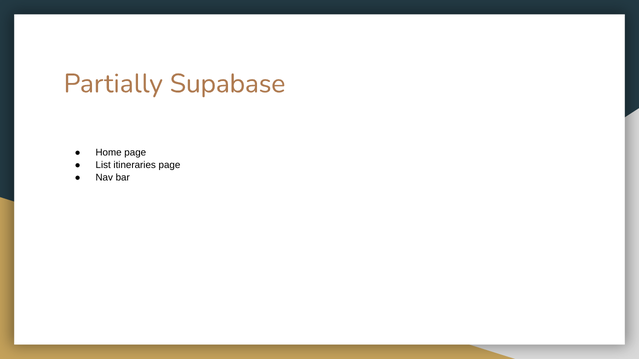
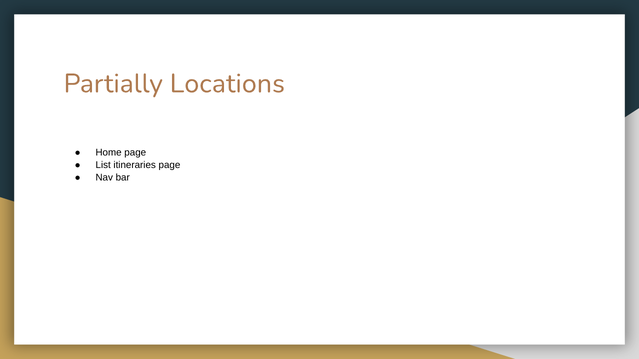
Supabase: Supabase -> Locations
